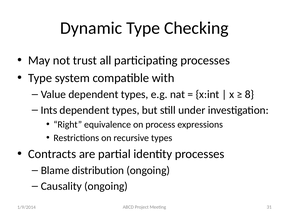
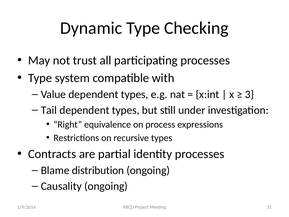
8: 8 -> 3
Ints: Ints -> Tail
